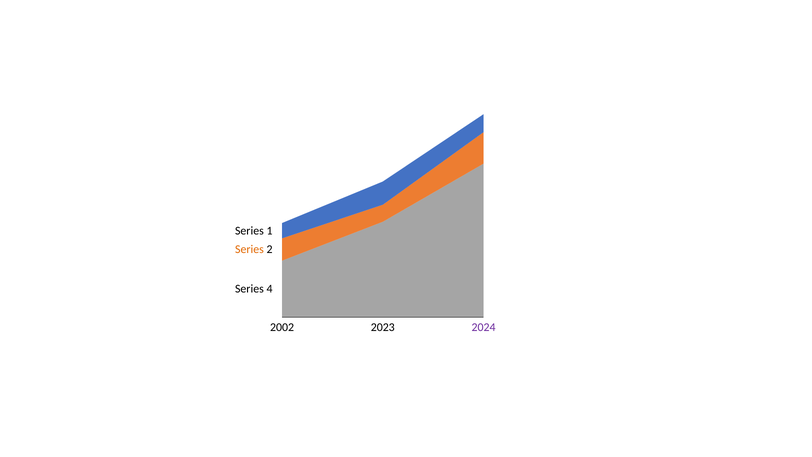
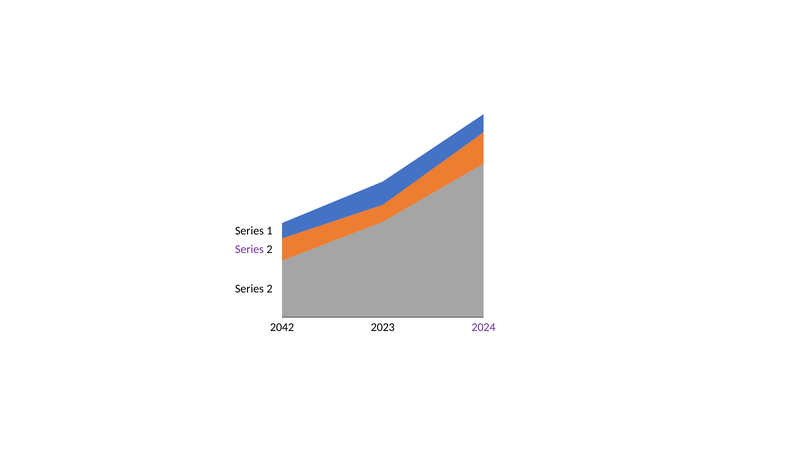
Series at (249, 249) colour: orange -> purple
4 at (270, 289): 4 -> 2
2002: 2002 -> 2042
